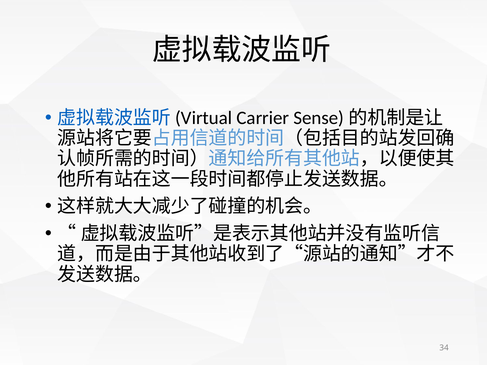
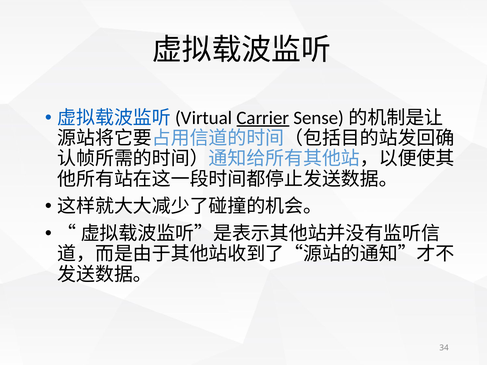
Carrier underline: none -> present
